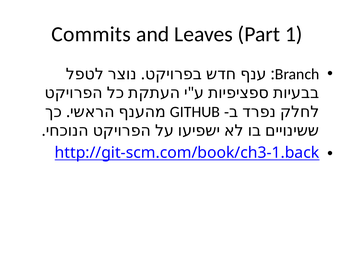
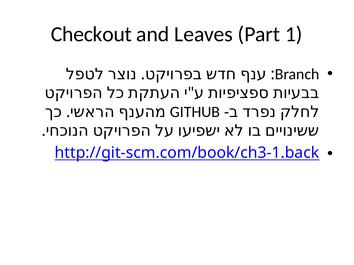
Commits: Commits -> Checkout
